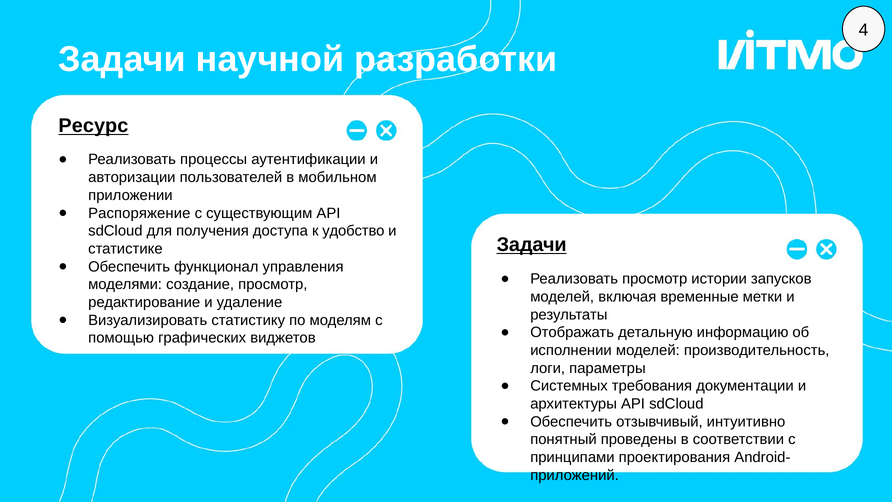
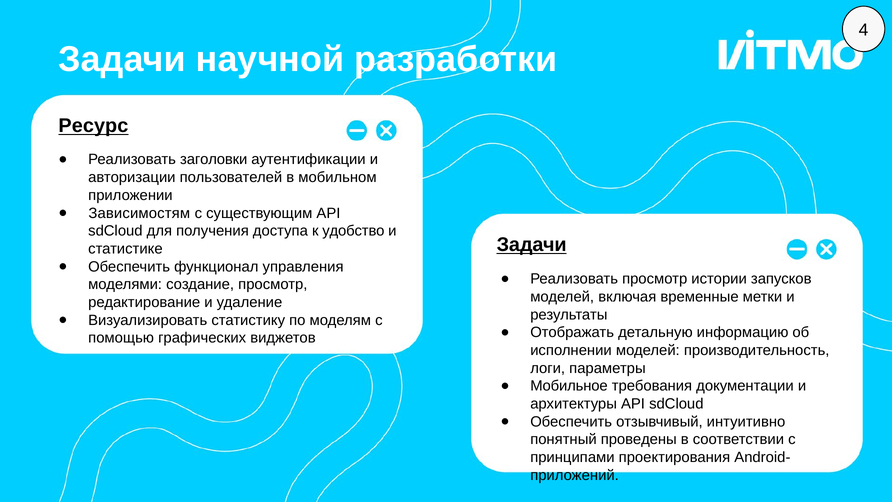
процессы: процессы -> заголовки
Распоряжение: Распоряжение -> Зависимостям
Системных: Системных -> Мобильное
